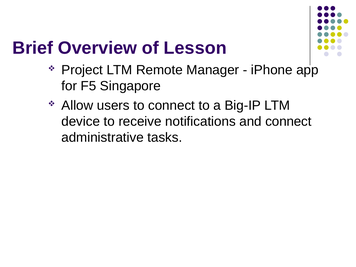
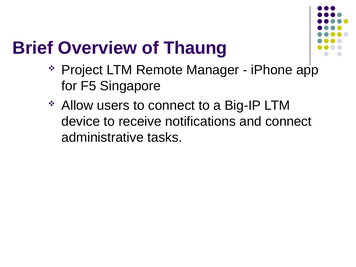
Lesson: Lesson -> Thaung
